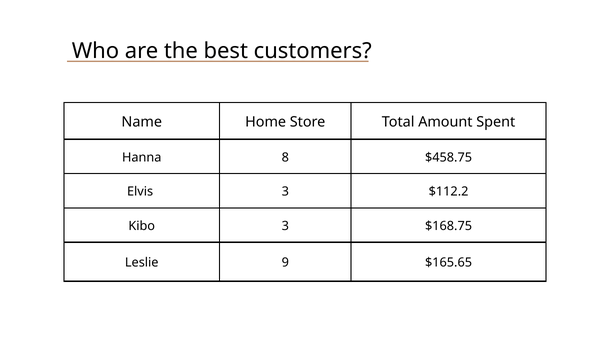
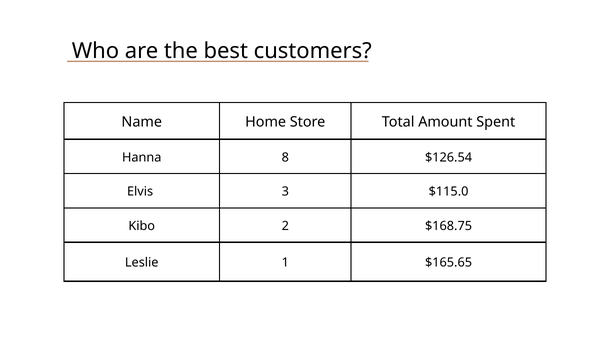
$458.75: $458.75 -> $126.54
$112.2: $112.2 -> $115.0
Kibo 3: 3 -> 2
9: 9 -> 1
